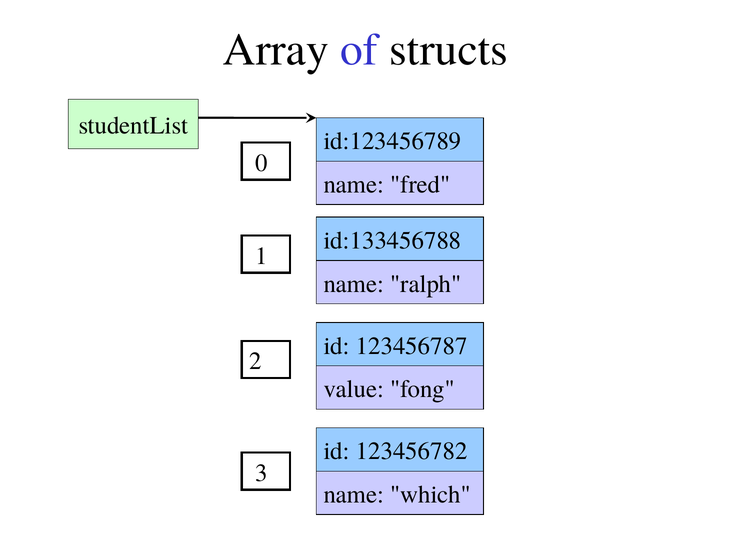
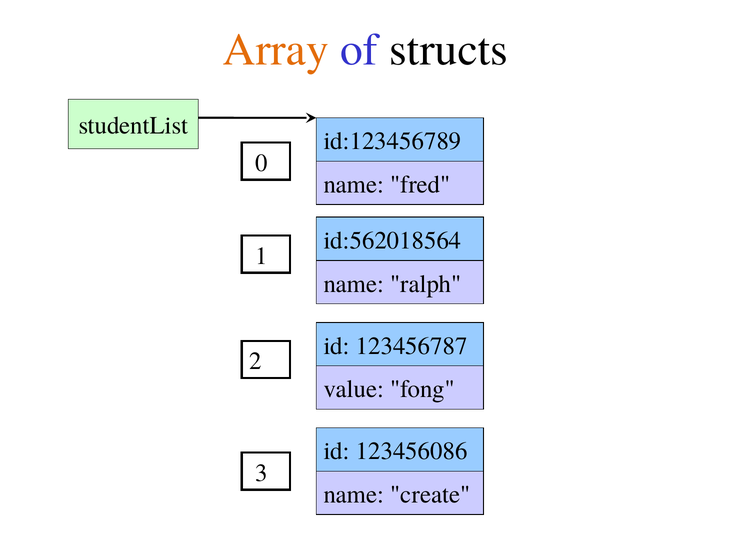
Array colour: black -> orange
id:133456788: id:133456788 -> id:562018564
123456782: 123456782 -> 123456086
which: which -> create
